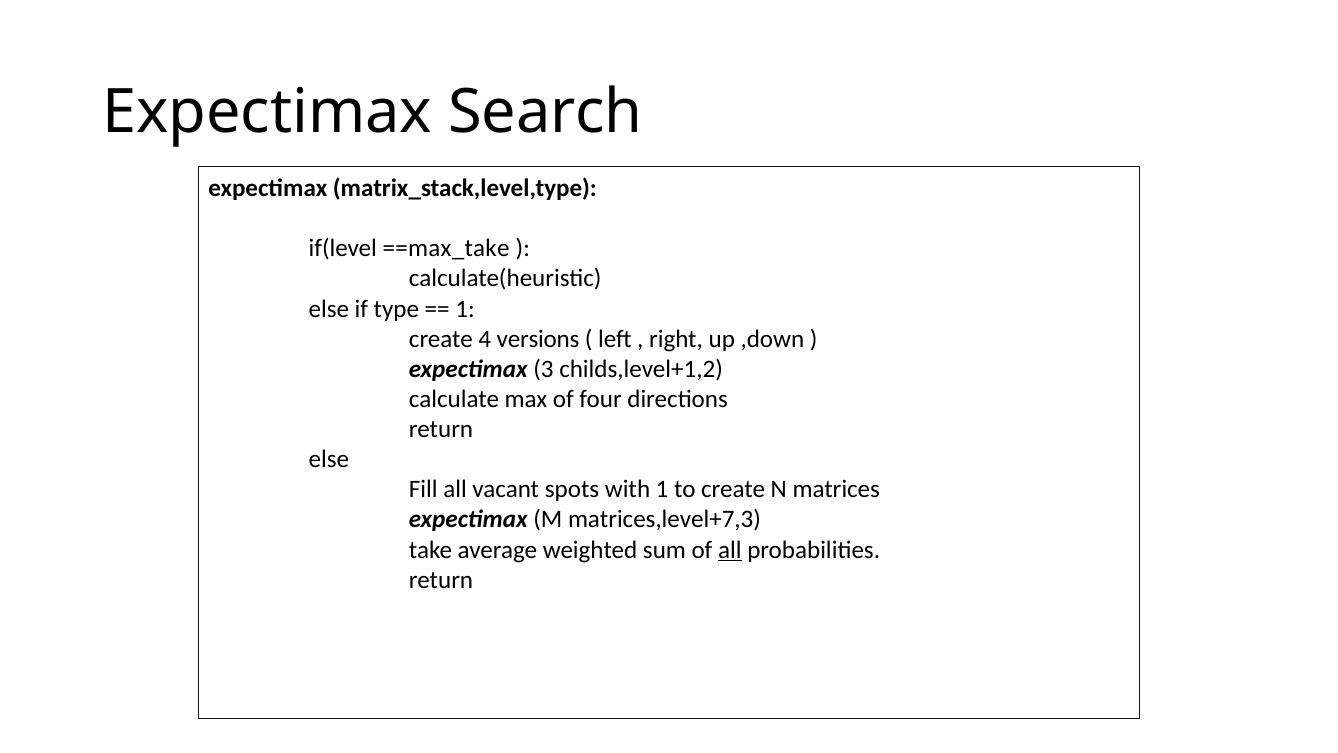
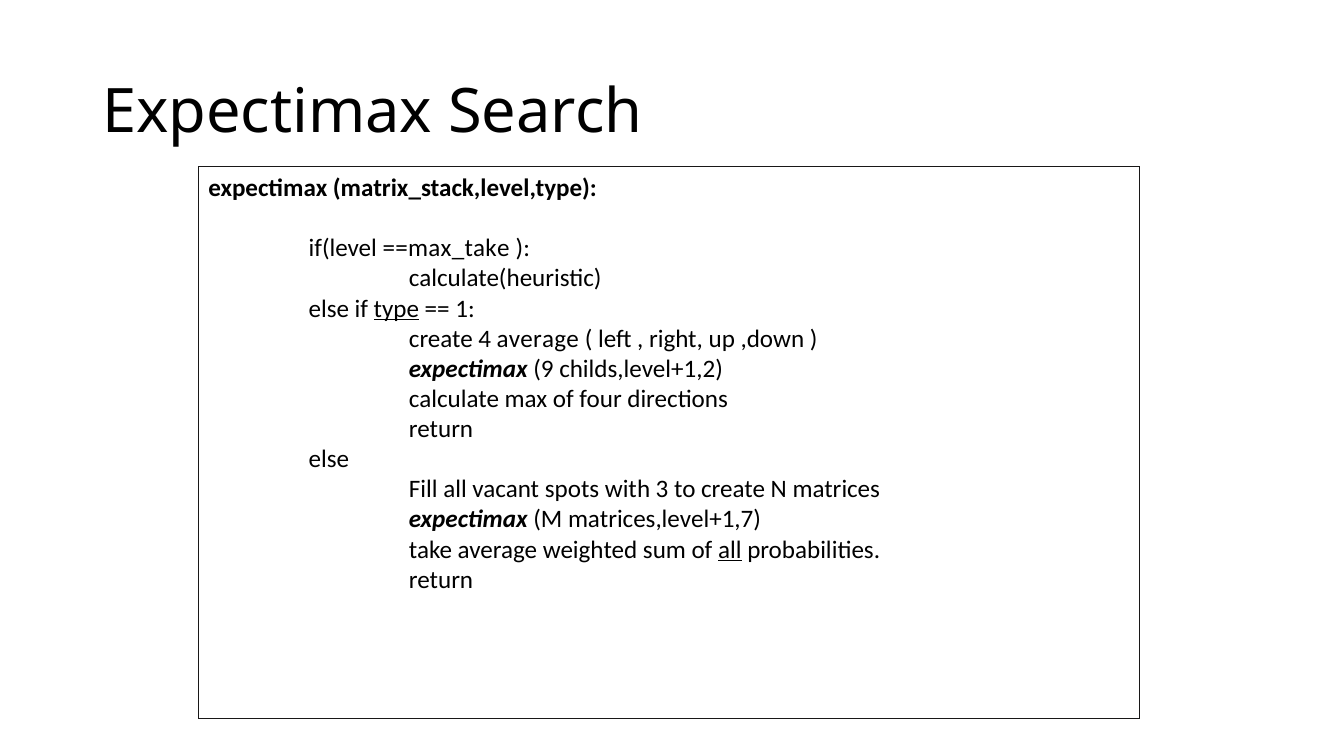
type underline: none -> present
4 versions: versions -> average
3: 3 -> 9
with 1: 1 -> 3
matrices,level+7,3: matrices,level+7,3 -> matrices,level+1,7
